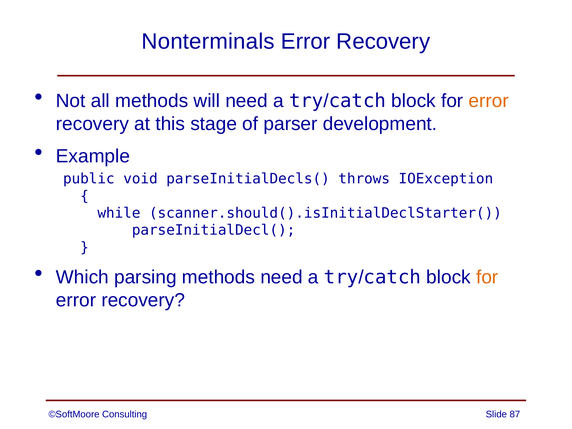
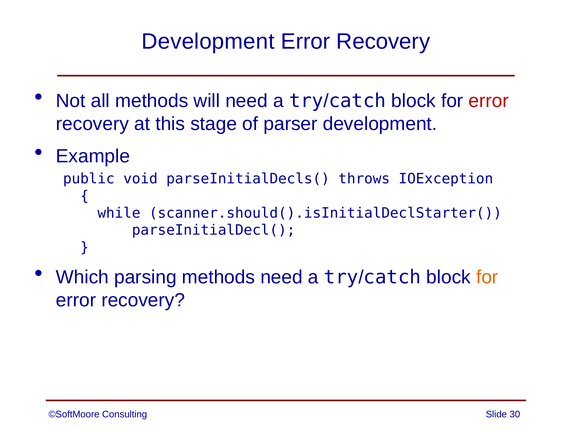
Nonterminals at (208, 42): Nonterminals -> Development
error at (489, 101) colour: orange -> red
87: 87 -> 30
